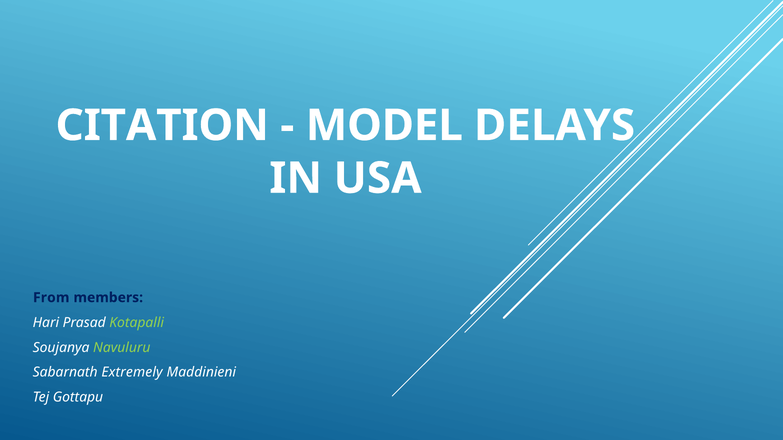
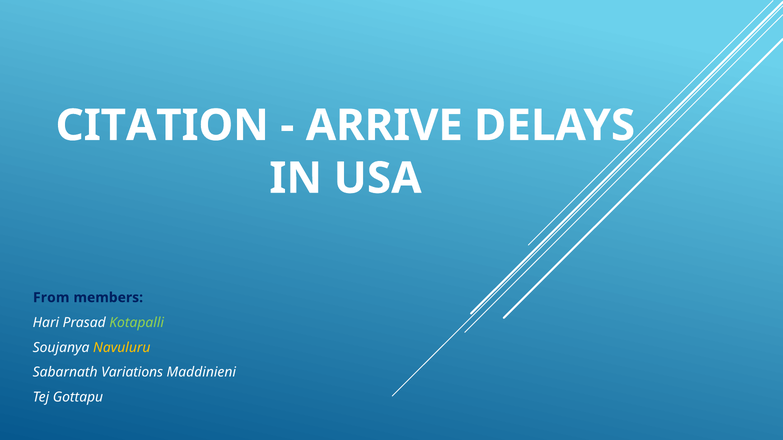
MODEL: MODEL -> ARRIVE
Navuluru colour: light green -> yellow
Extremely: Extremely -> Variations
